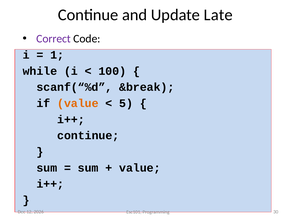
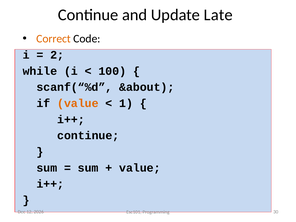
Correct colour: purple -> orange
1: 1 -> 2
&break: &break -> &about
5: 5 -> 1
